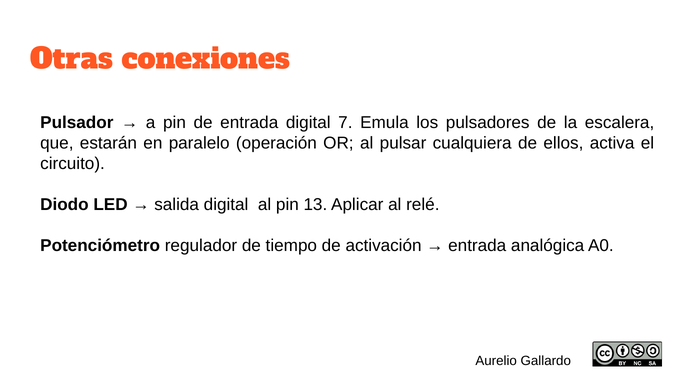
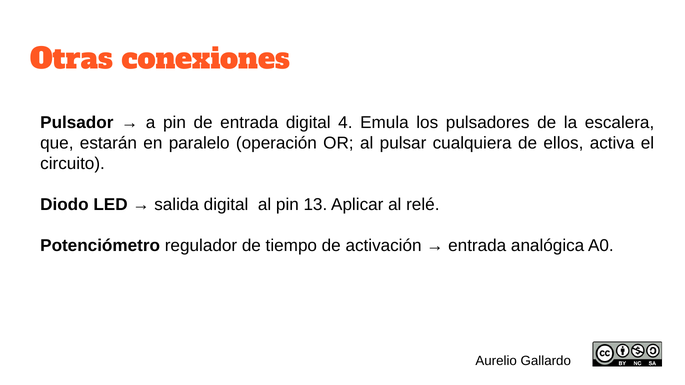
7: 7 -> 4
